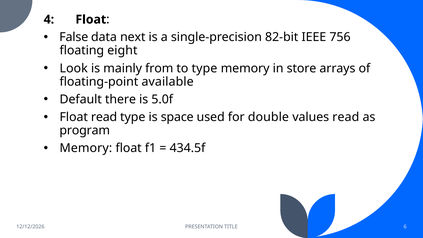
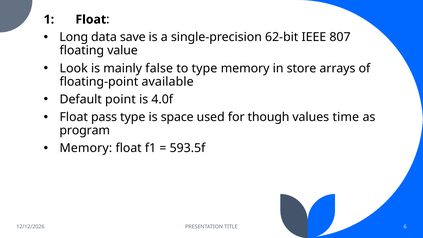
4: 4 -> 1
False: False -> Long
next: next -> save
82-bit: 82-bit -> 62-bit
756: 756 -> 807
eight: eight -> value
from: from -> false
there: there -> point
5.0f: 5.0f -> 4.0f
Float read: read -> pass
double: double -> though
values read: read -> time
434.5f: 434.5f -> 593.5f
